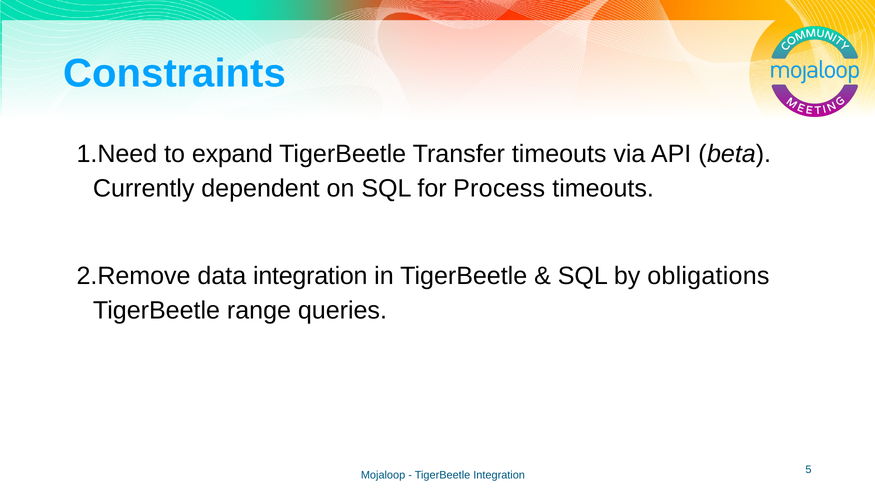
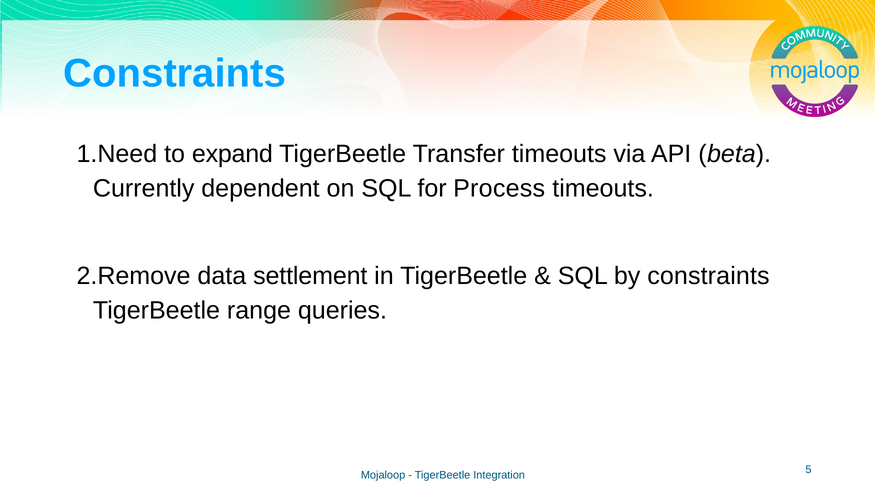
data integration: integration -> settlement
by obligations: obligations -> constraints
